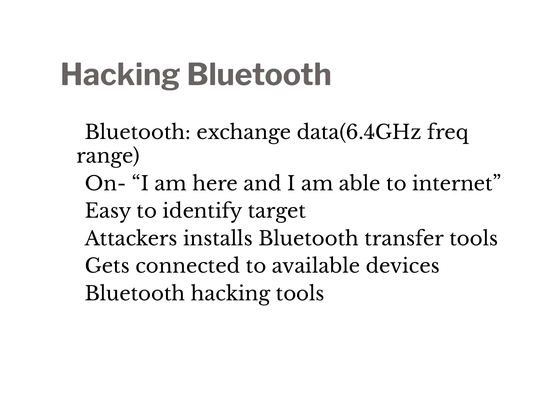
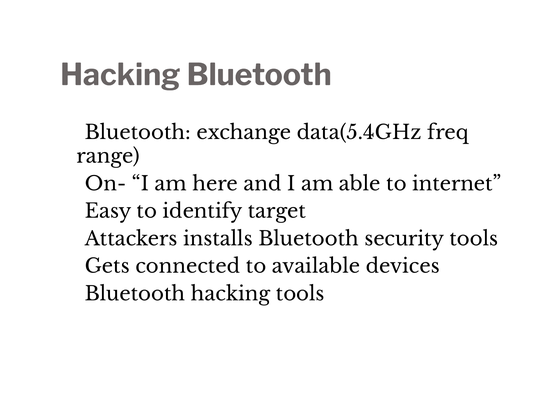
data(6.4GHz: data(6.4GHz -> data(5.4GHz
transfer: transfer -> security
